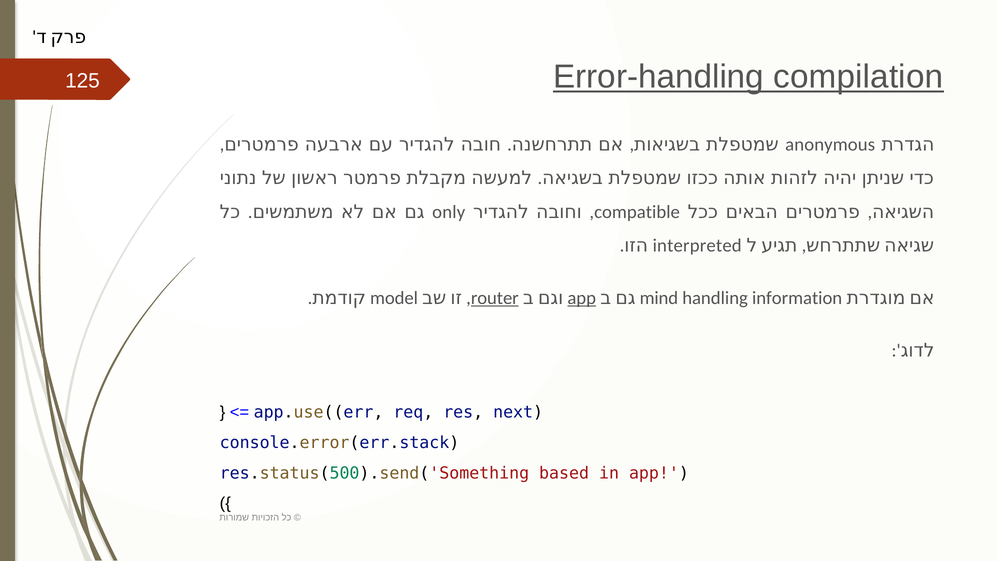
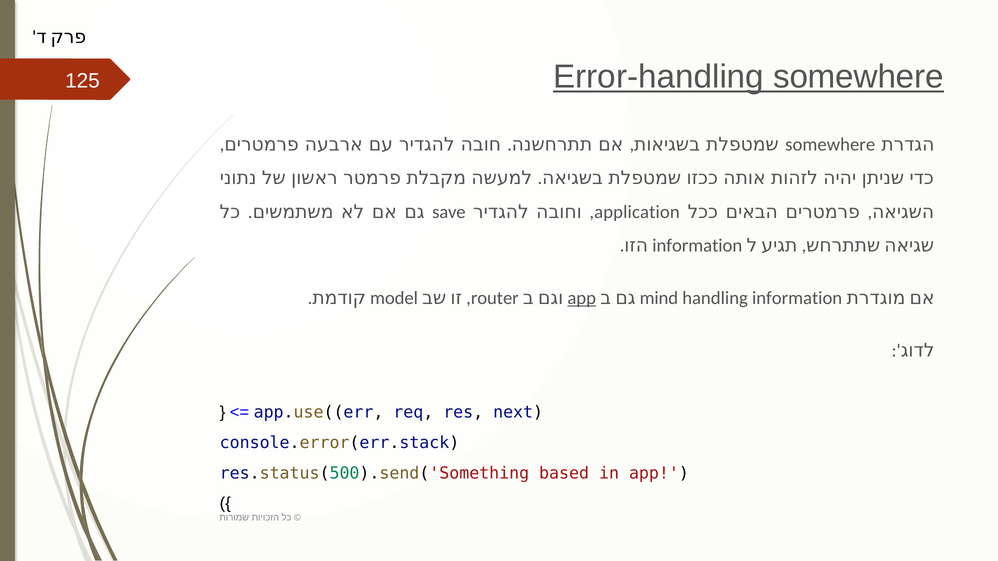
Error-handling compilation: compilation -> somewhere
anonymous at (830, 145): anonymous -> somewhere
only: only -> save
compatible: compatible -> application
interpreted at (697, 246): interpreted -> information
router underline: present -> none
